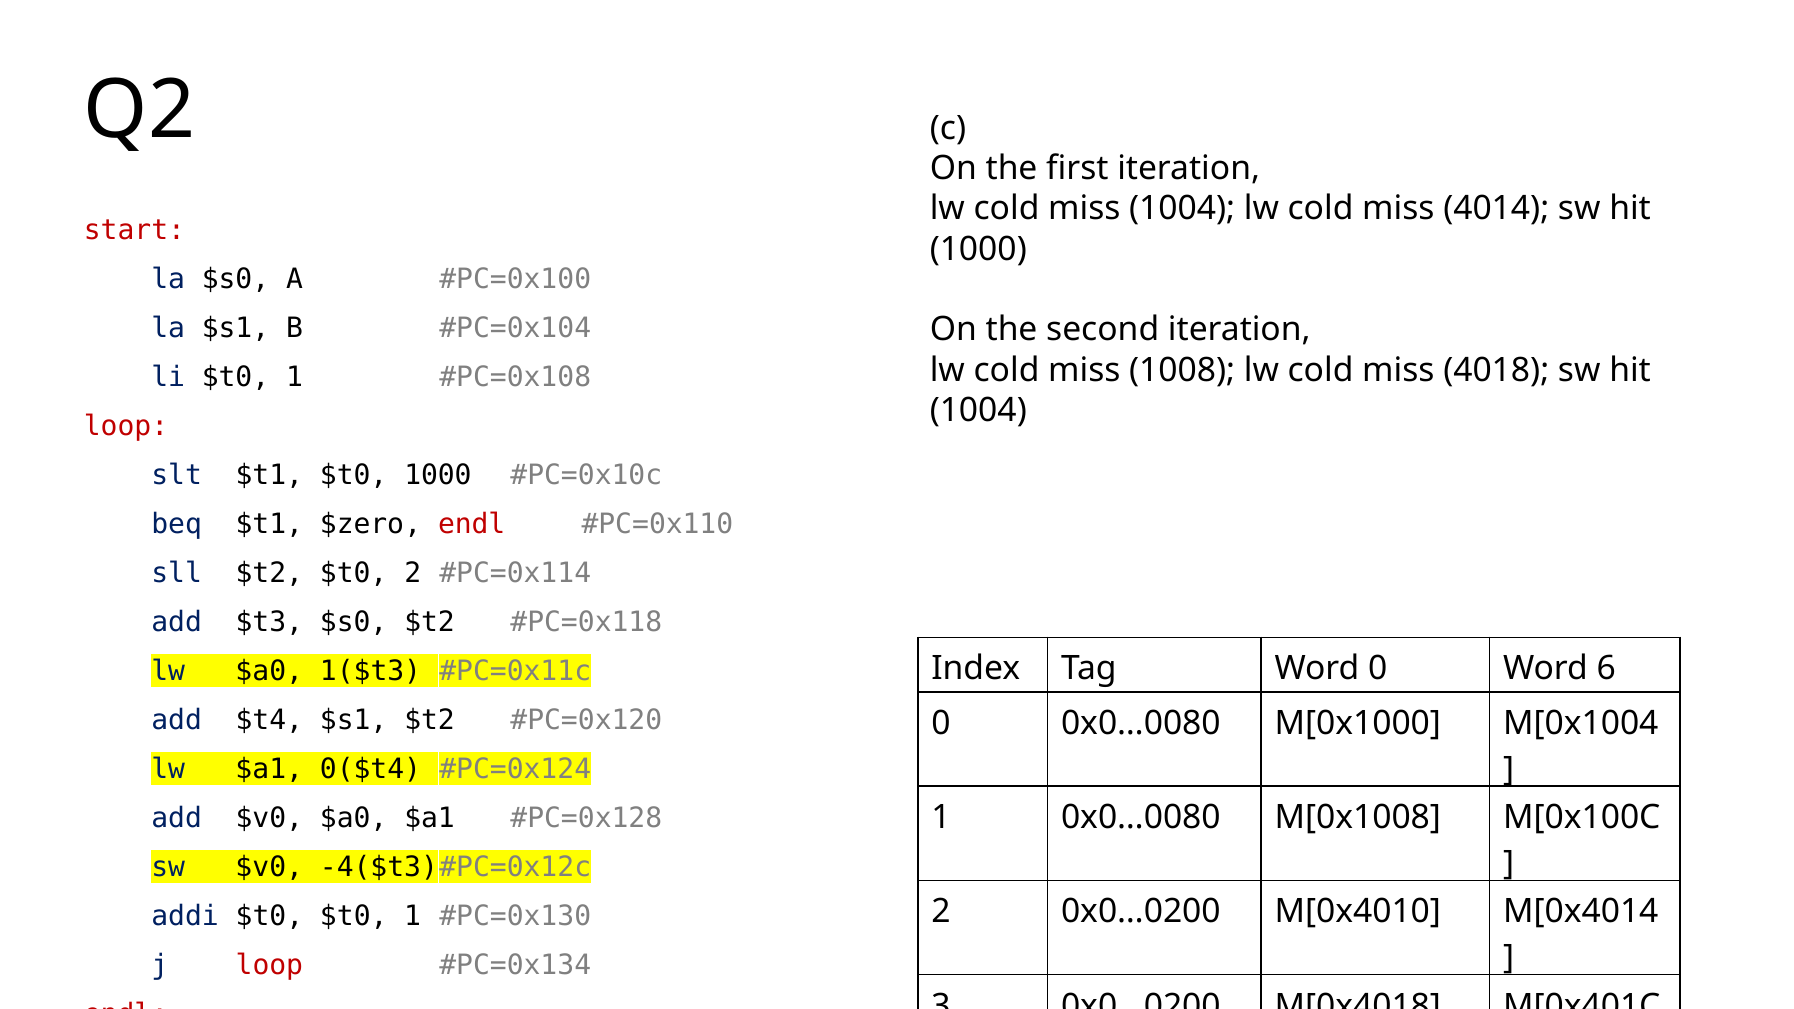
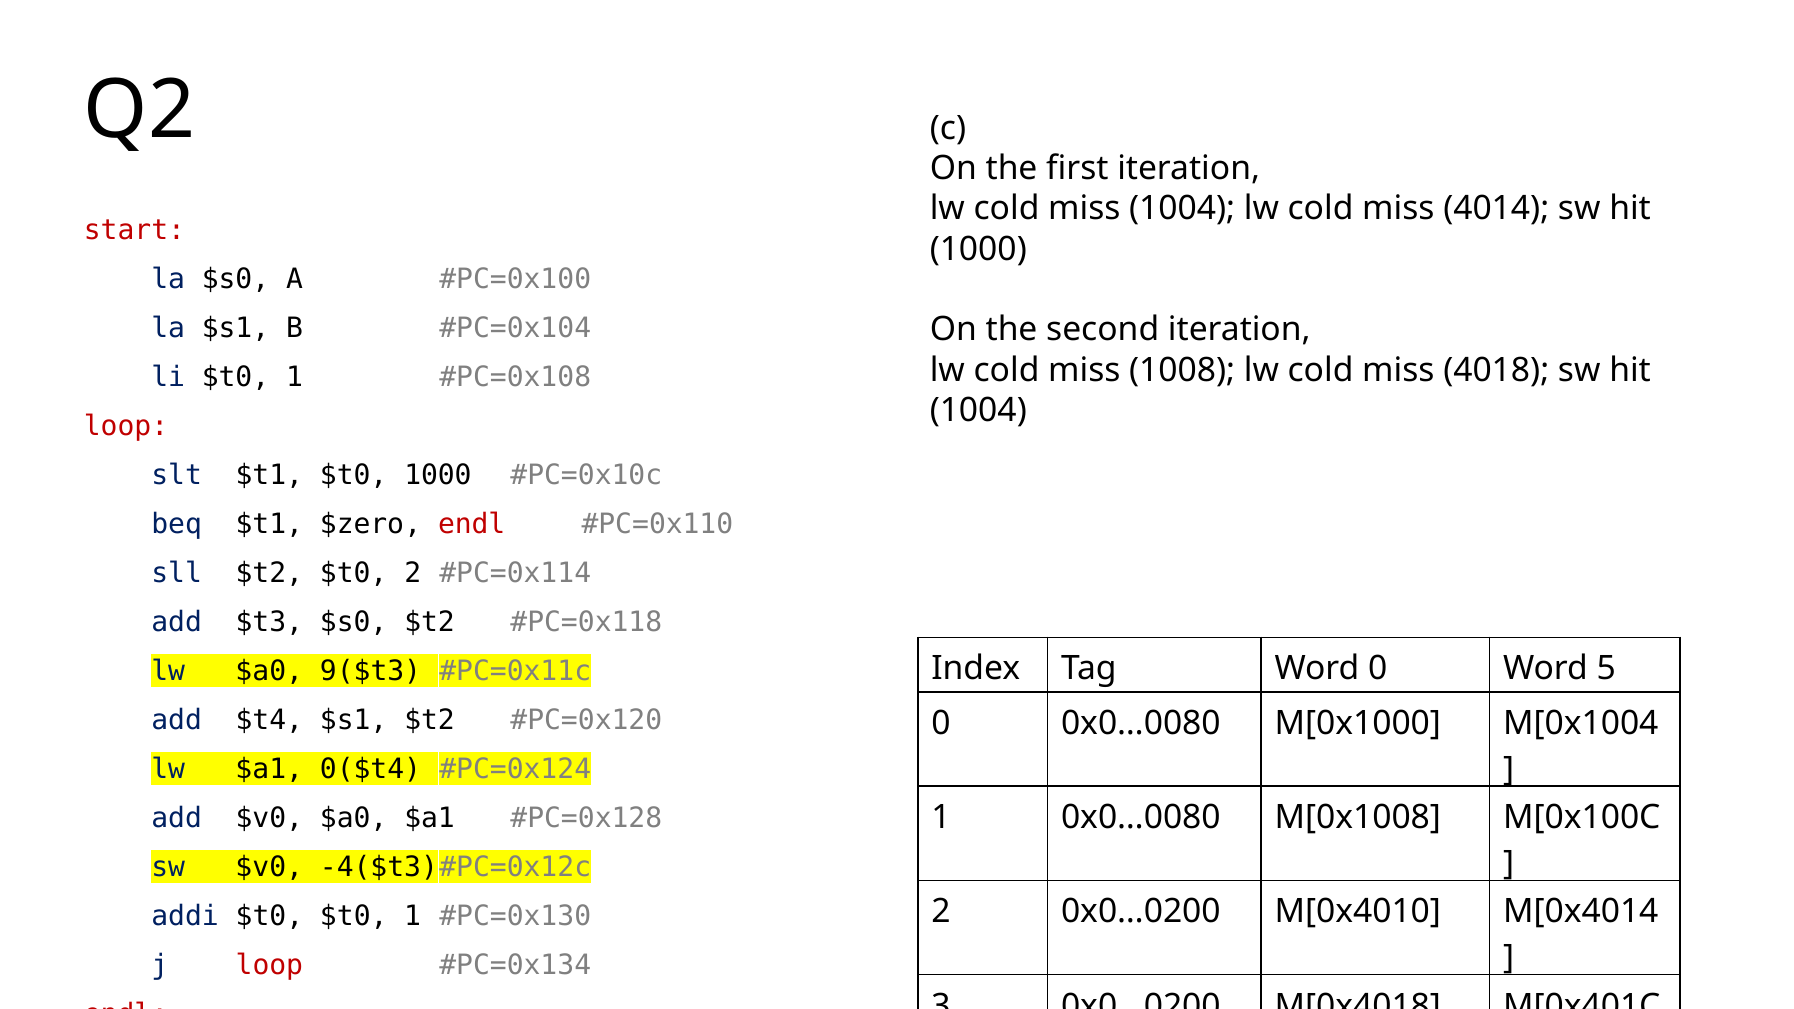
1($t3: 1($t3 -> 9($t3
6: 6 -> 5
